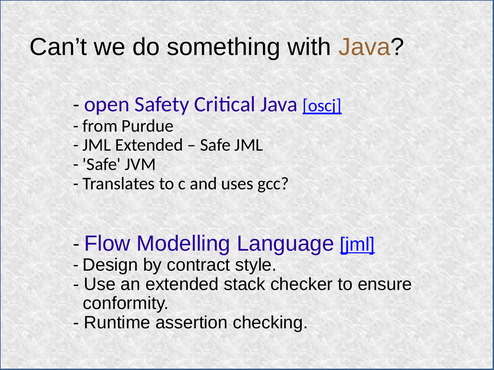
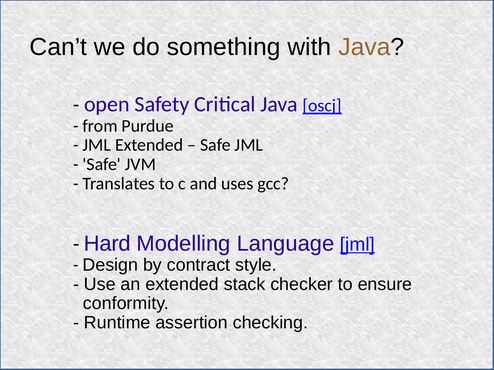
Flow: Flow -> Hard
